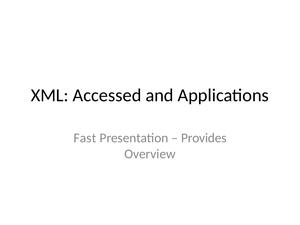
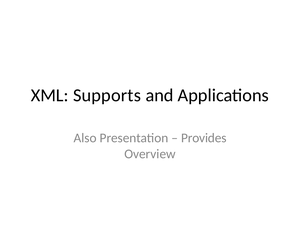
Accessed: Accessed -> Supports
Fast: Fast -> Also
